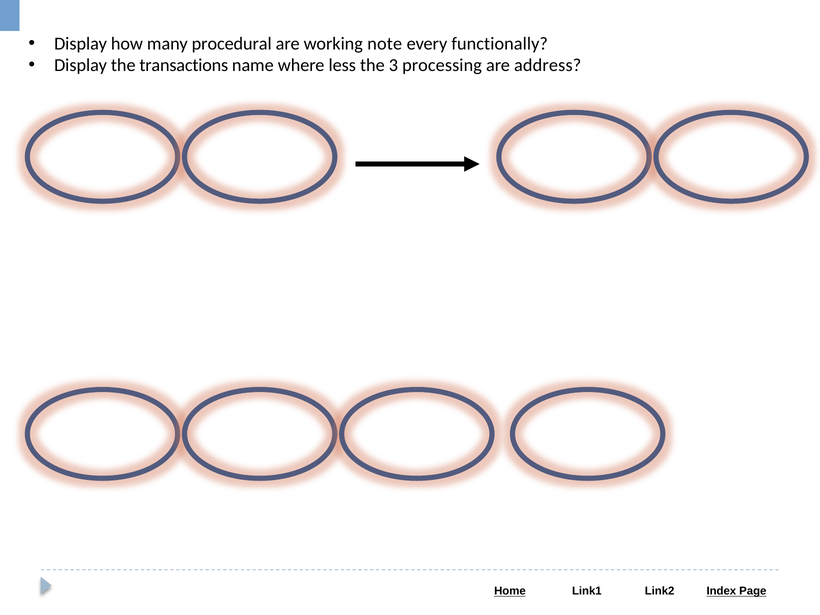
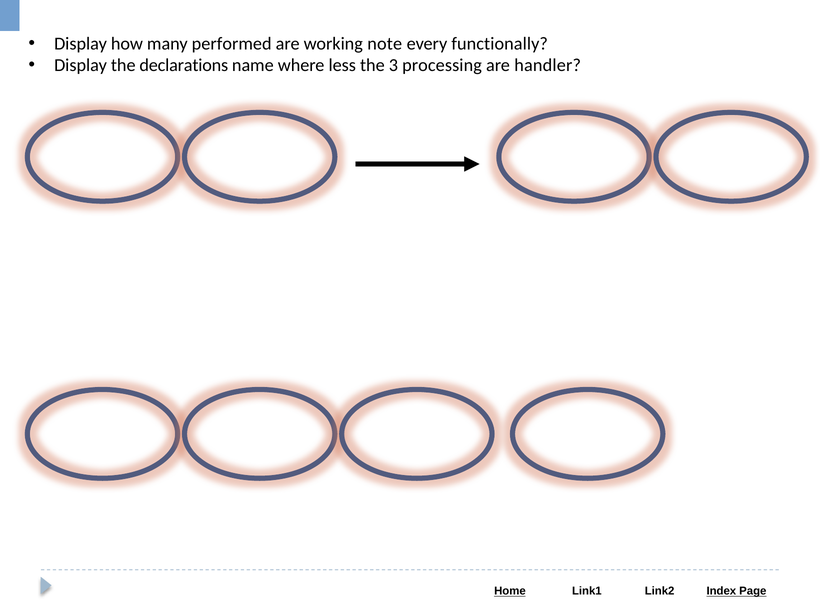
procedural: procedural -> performed
transactions: transactions -> declarations
address: address -> handler
